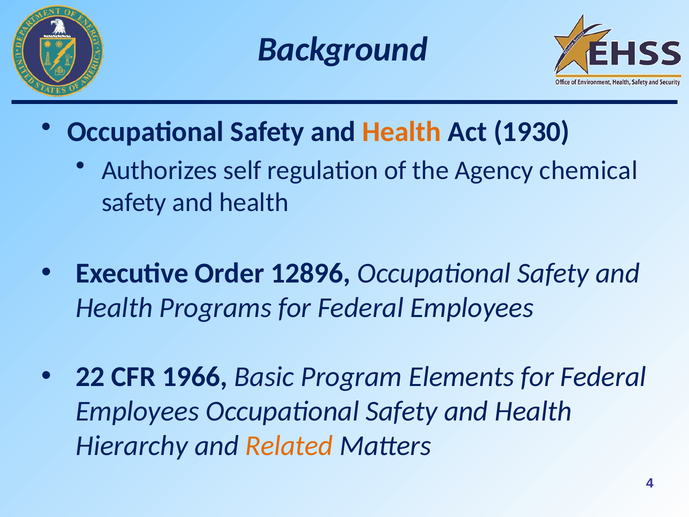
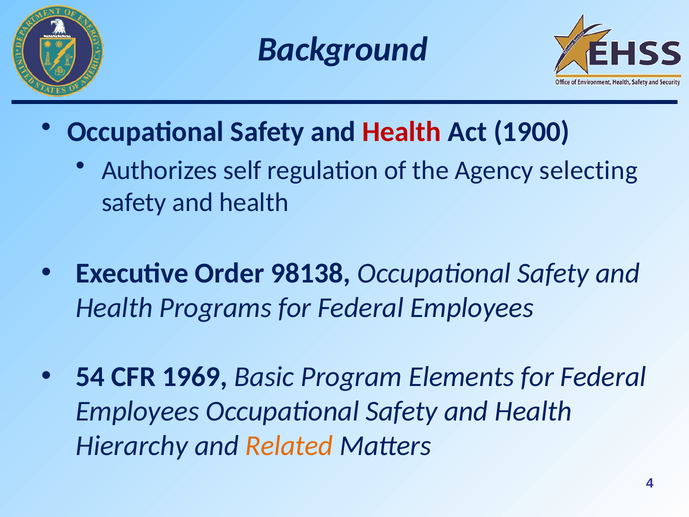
Health at (402, 132) colour: orange -> red
1930: 1930 -> 1900
chemical: chemical -> selecting
12896: 12896 -> 98138
22: 22 -> 54
1966: 1966 -> 1969
